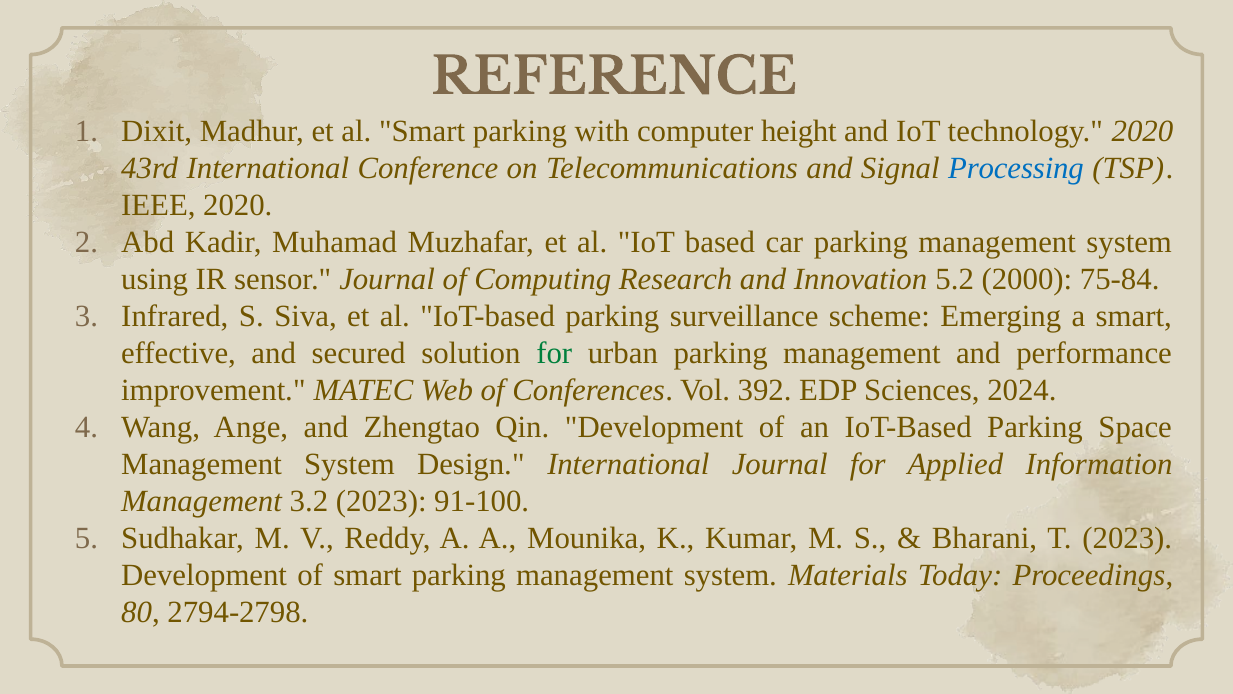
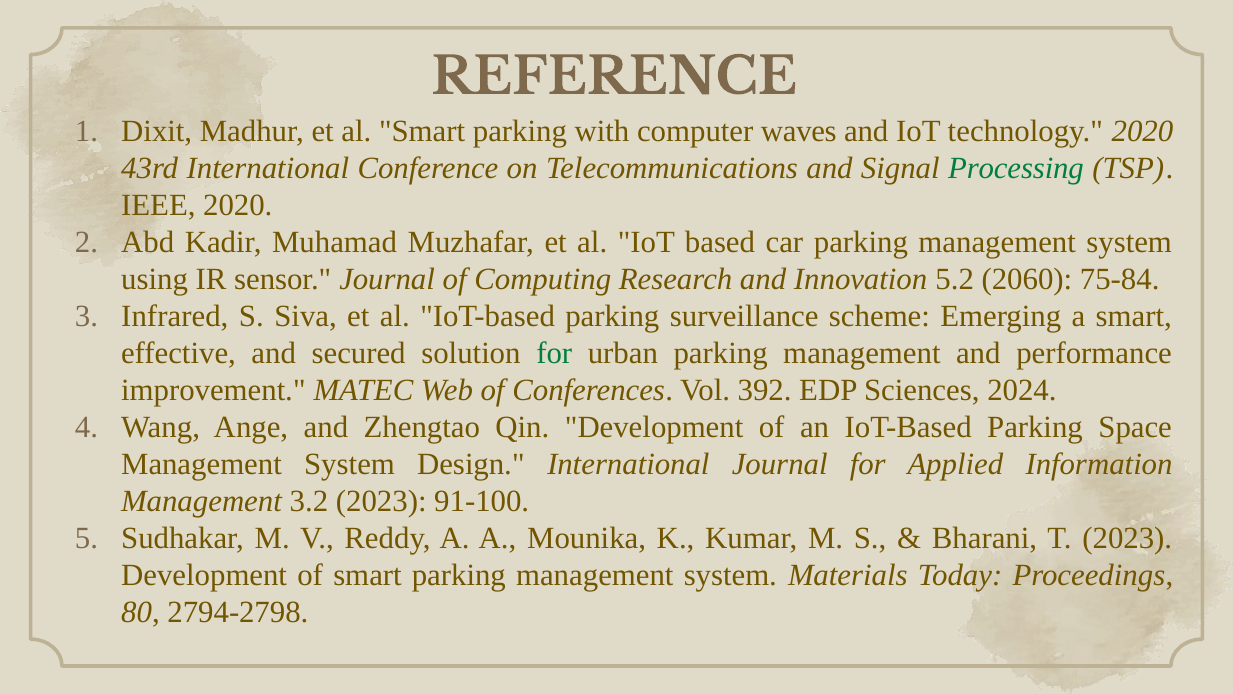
height: height -> waves
Processing colour: blue -> green
2000: 2000 -> 2060
